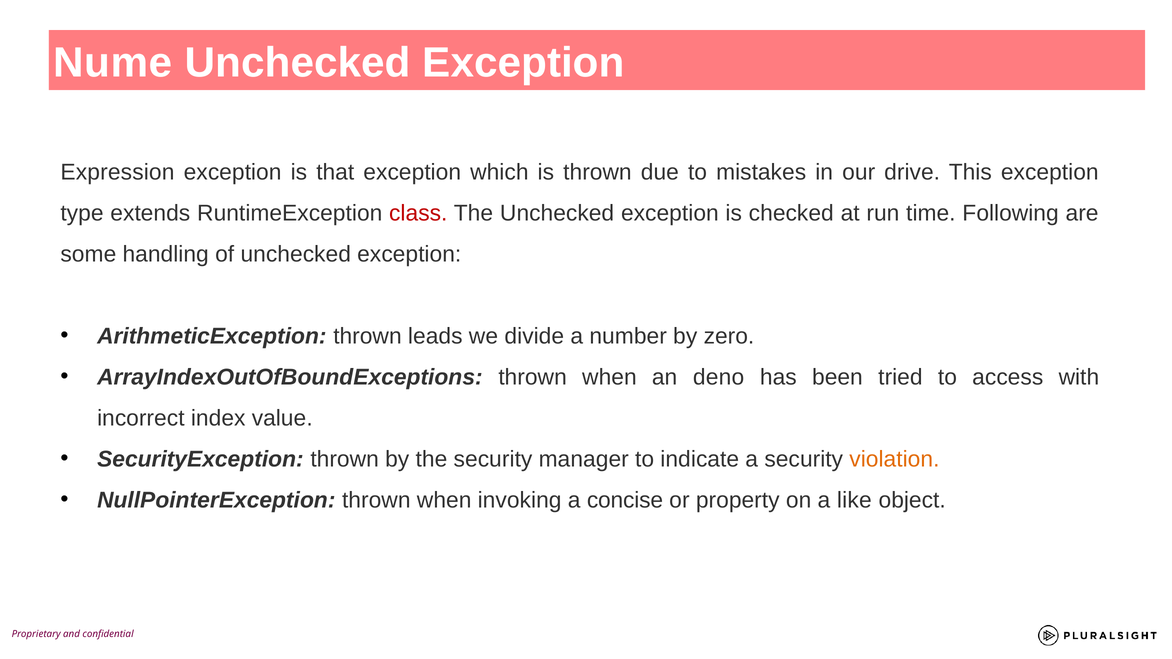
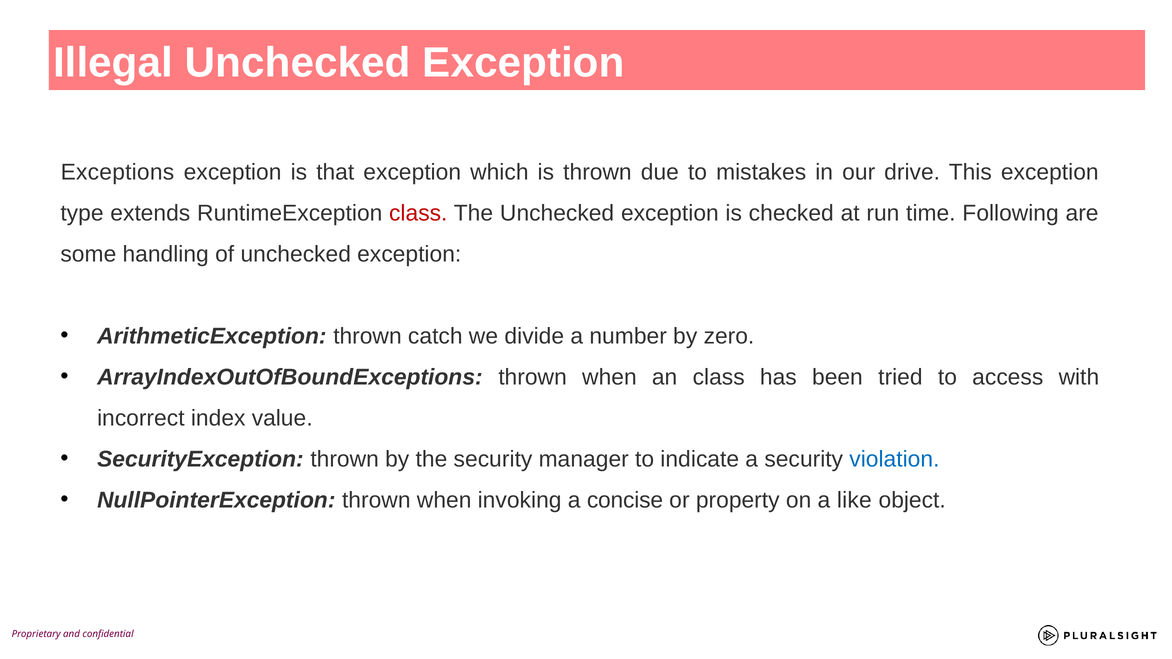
Nume: Nume -> Illegal
Expression: Expression -> Exceptions
leads: leads -> catch
an deno: deno -> class
violation colour: orange -> blue
